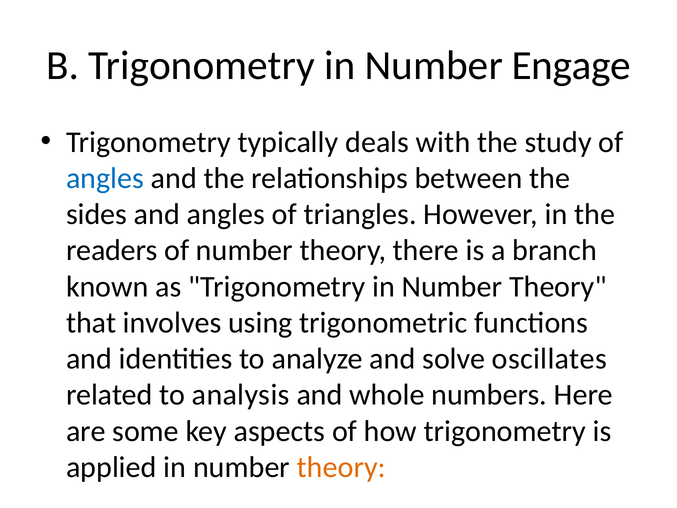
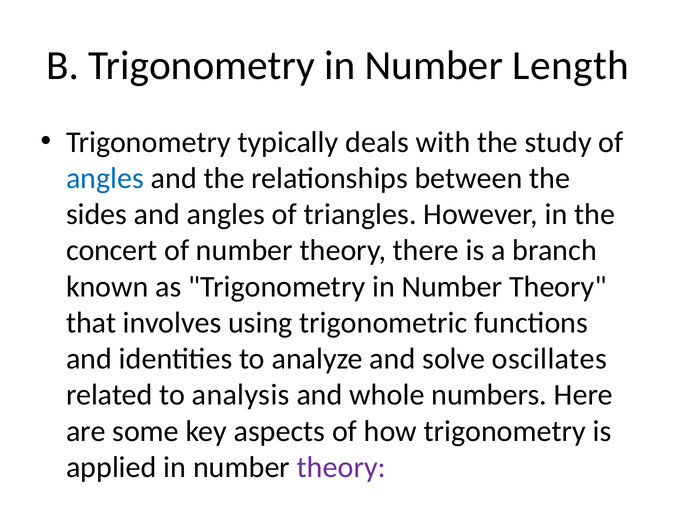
Engage: Engage -> Length
readers: readers -> concert
theory at (341, 467) colour: orange -> purple
